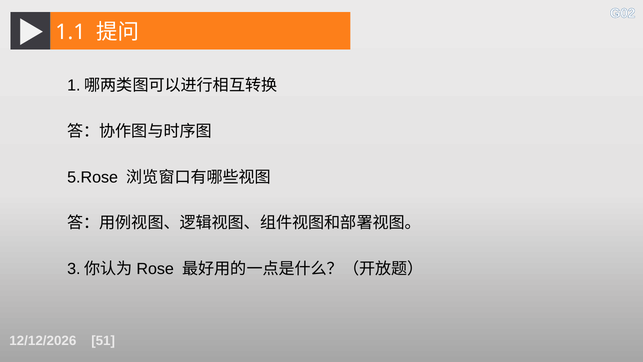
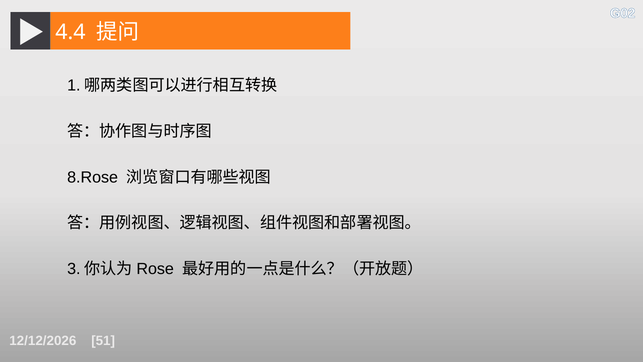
1.1: 1.1 -> 4.4
5.Rose: 5.Rose -> 8.Rose
